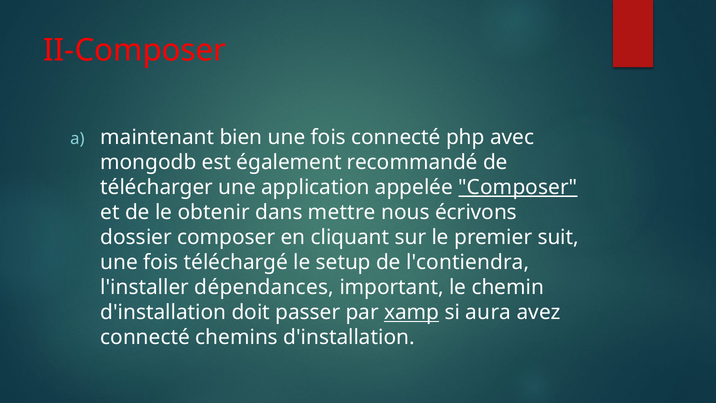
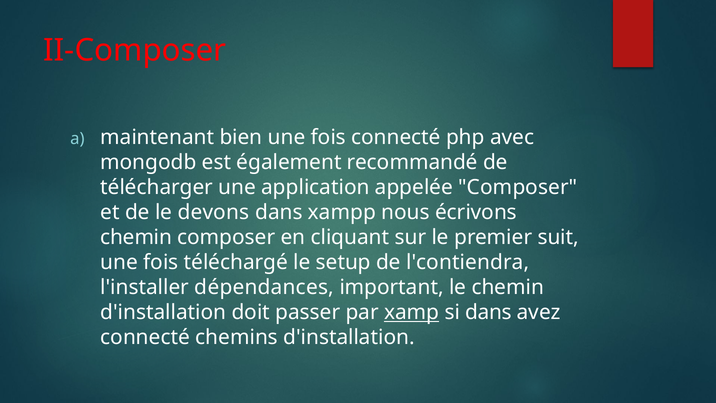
Composer at (518, 187) underline: present -> none
obtenir: obtenir -> devons
mettre: mettre -> xampp
dossier at (136, 237): dossier -> chemin
si aura: aura -> dans
